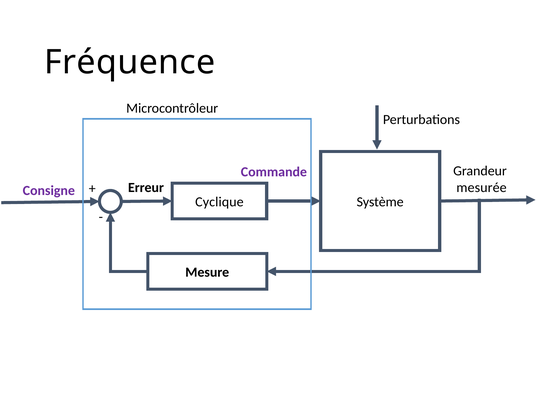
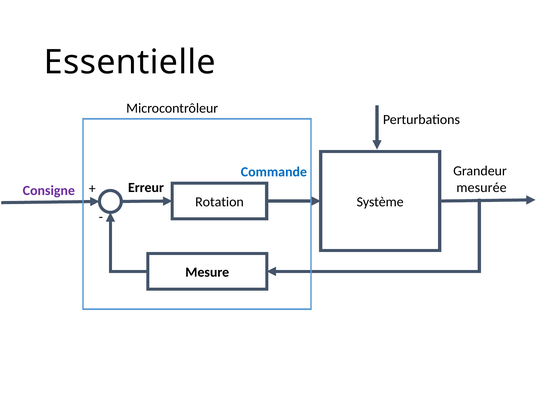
Fréquence: Fréquence -> Essentielle
Commande colour: purple -> blue
Cyclique: Cyclique -> Rotation
